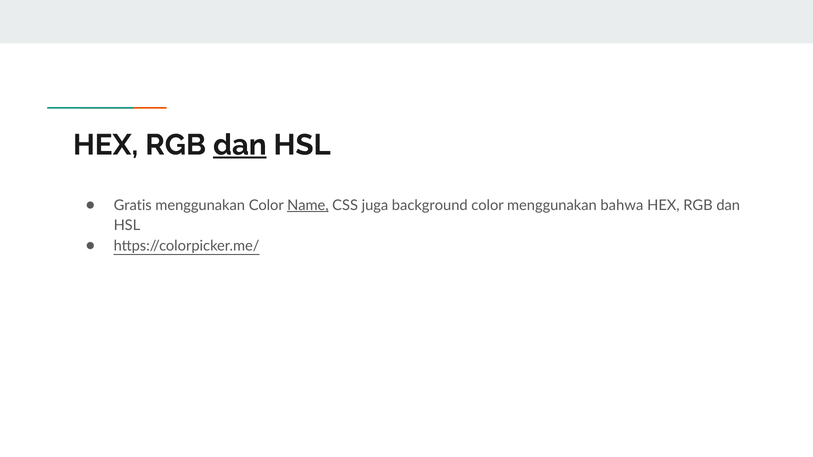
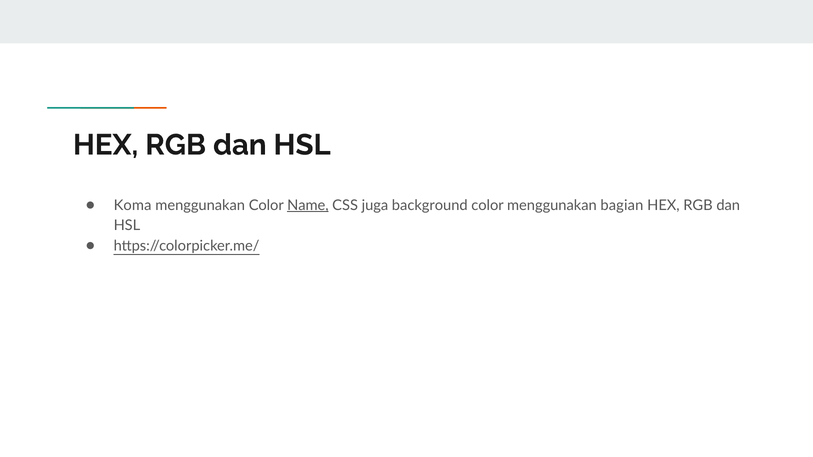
dan at (240, 145) underline: present -> none
Gratis: Gratis -> Koma
bahwa: bahwa -> bagian
